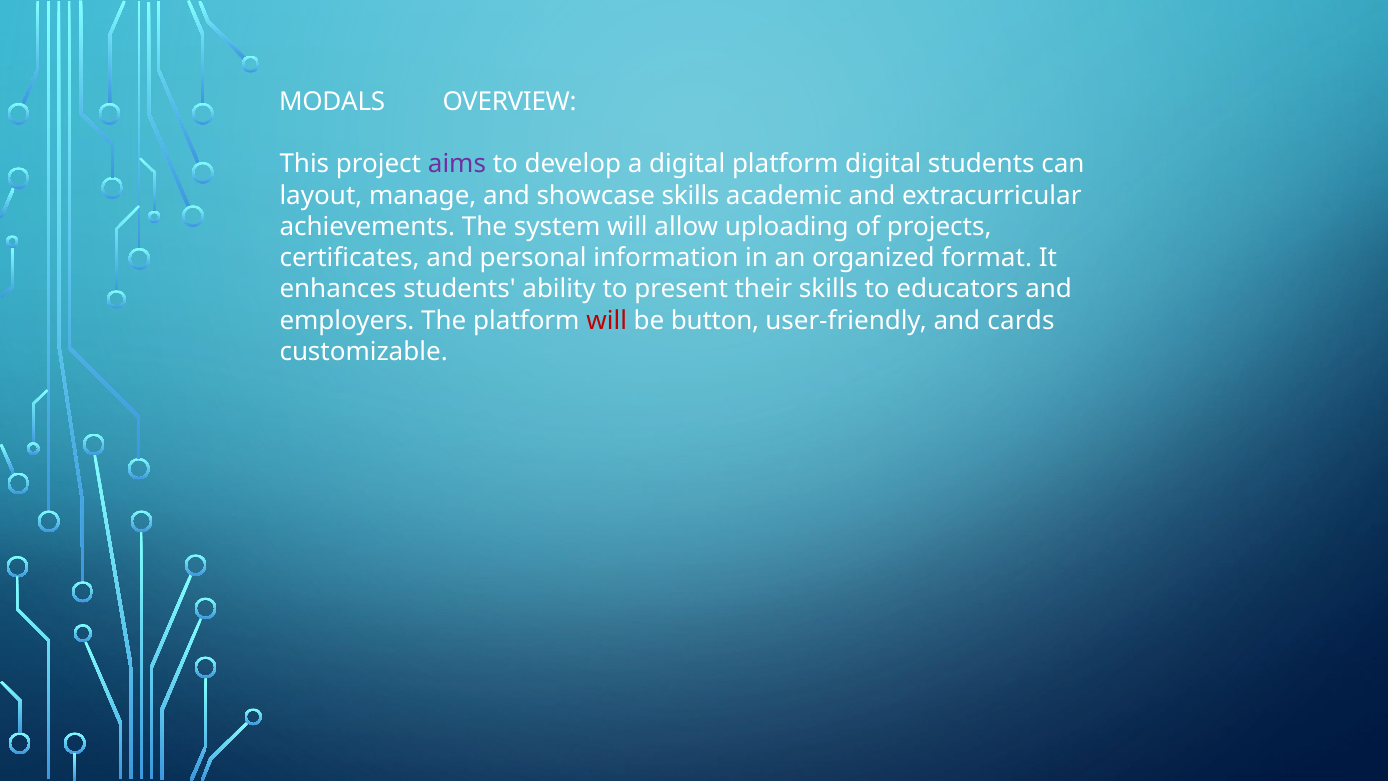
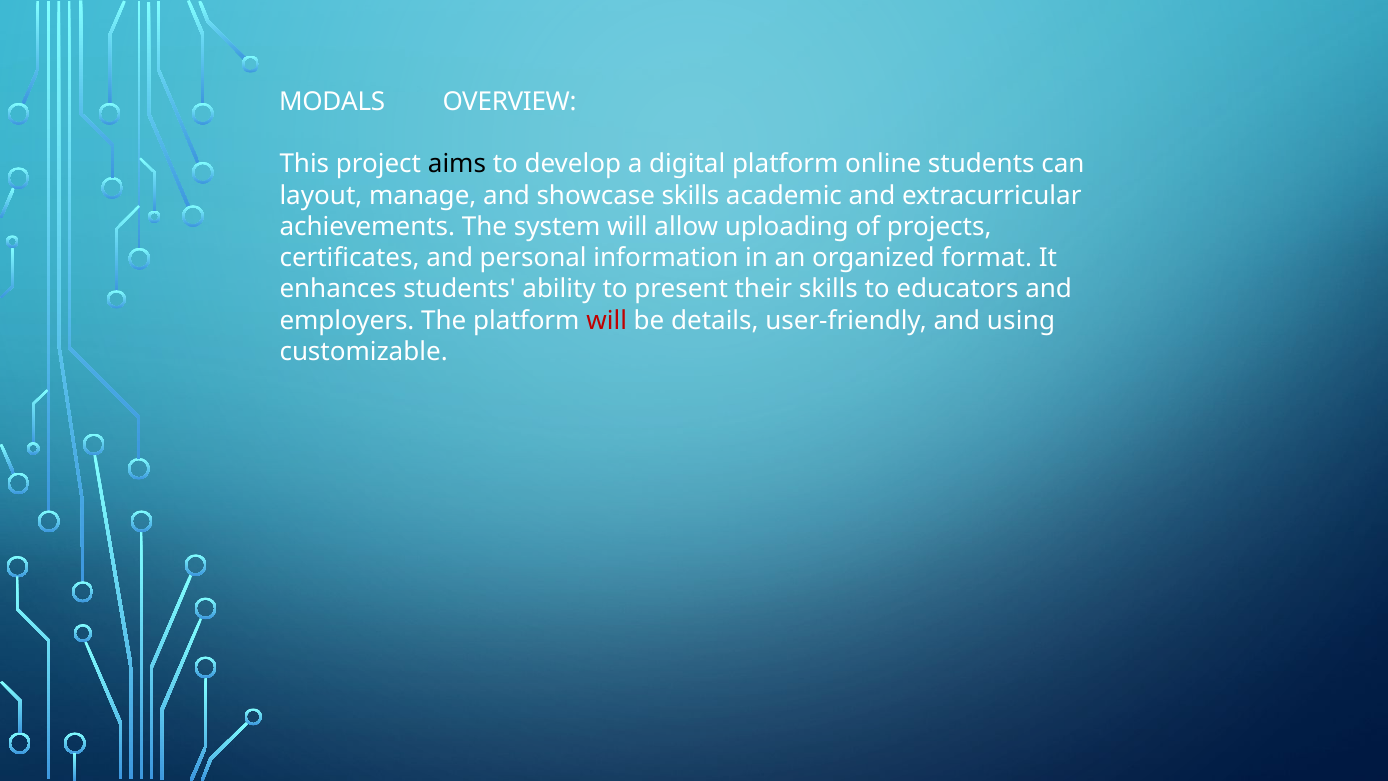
aims colour: purple -> black
platform digital: digital -> online
button: button -> details
cards: cards -> using
